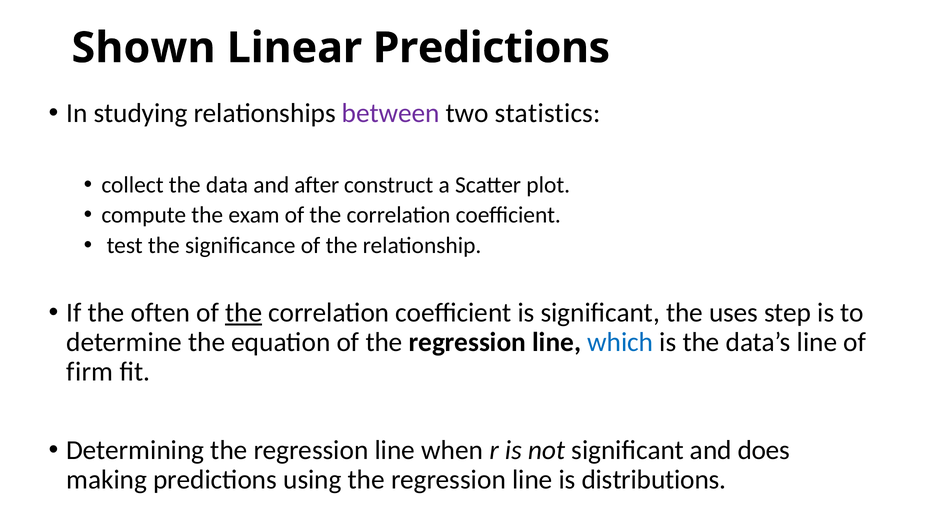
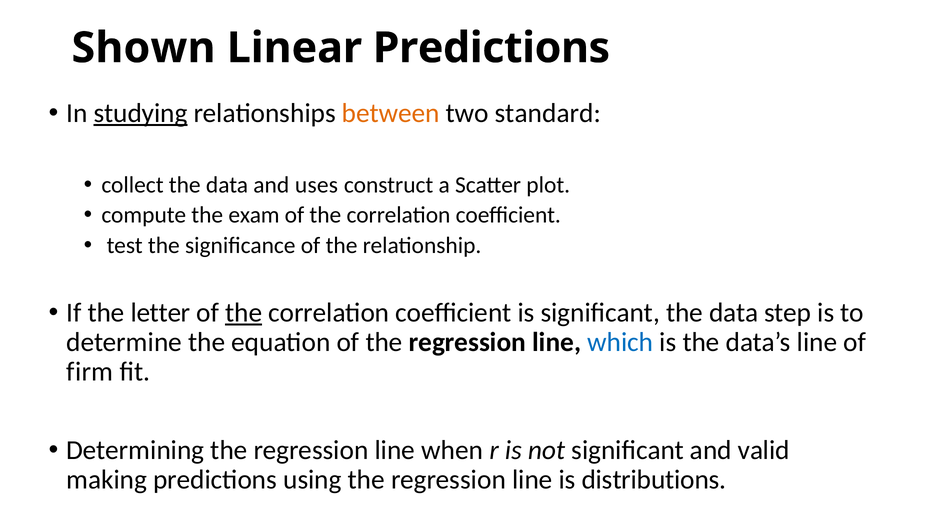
studying underline: none -> present
between colour: purple -> orange
statistics: statistics -> standard
after: after -> uses
often: often -> letter
significant the uses: uses -> data
does: does -> valid
